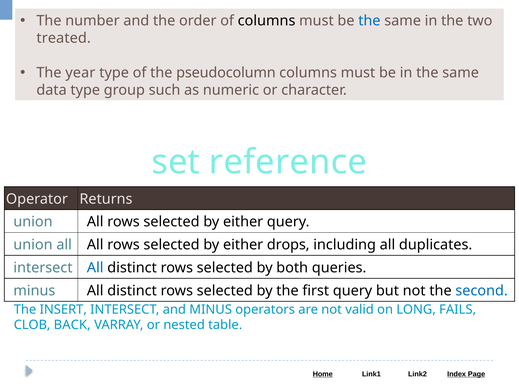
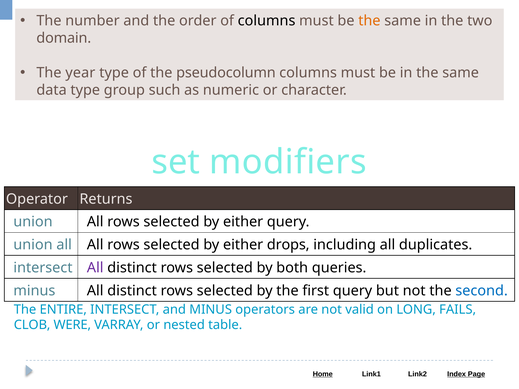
the at (369, 21) colour: blue -> orange
treated: treated -> domain
reference: reference -> modifiers
All at (95, 268) colour: blue -> purple
INSERT: INSERT -> ENTIRE
BACK: BACK -> WERE
